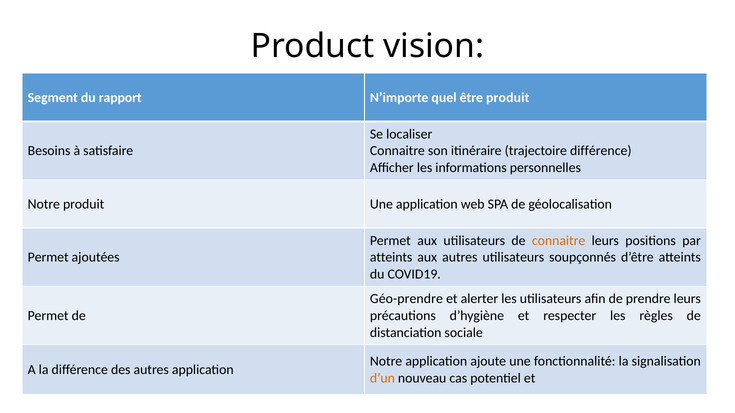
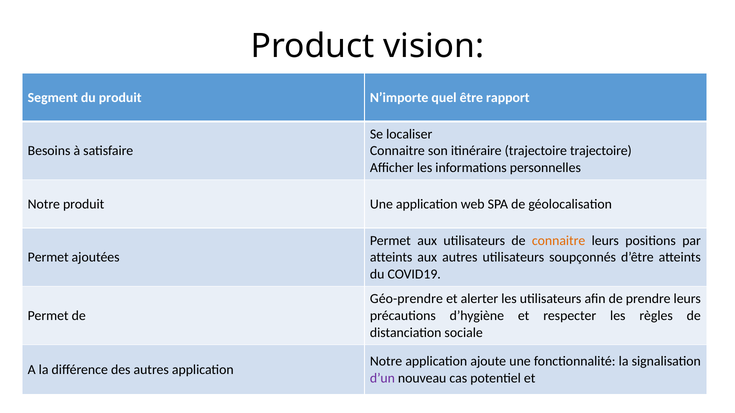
du rapport: rapport -> produit
être produit: produit -> rapport
trajectoire différence: différence -> trajectoire
d’un colour: orange -> purple
